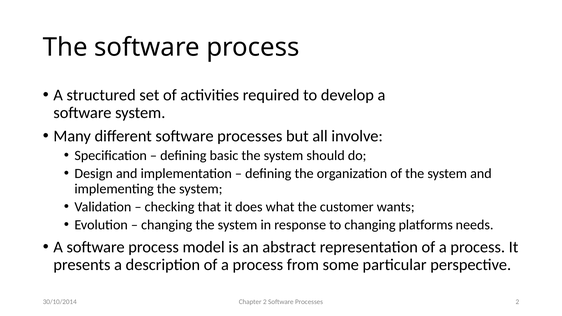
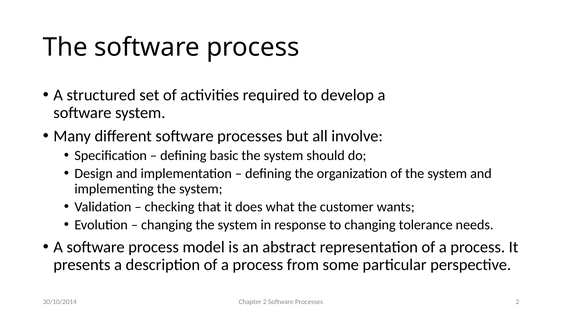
platforms: platforms -> tolerance
